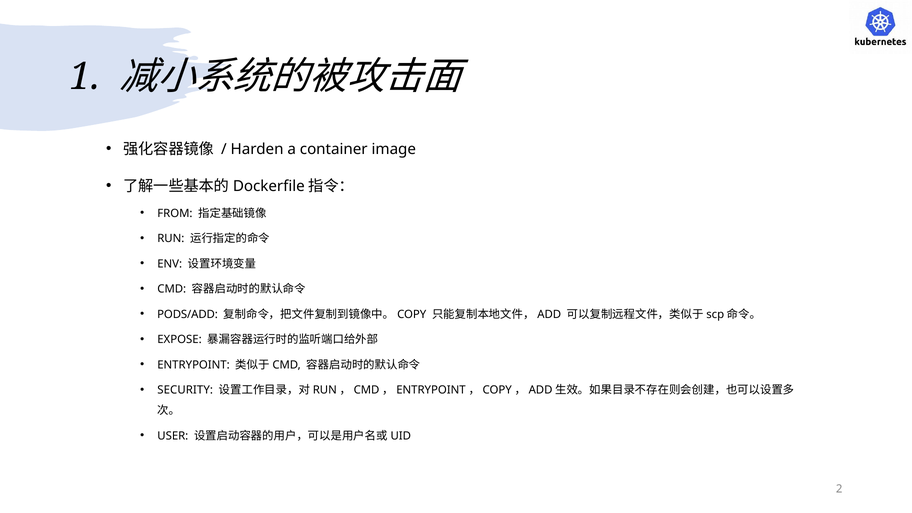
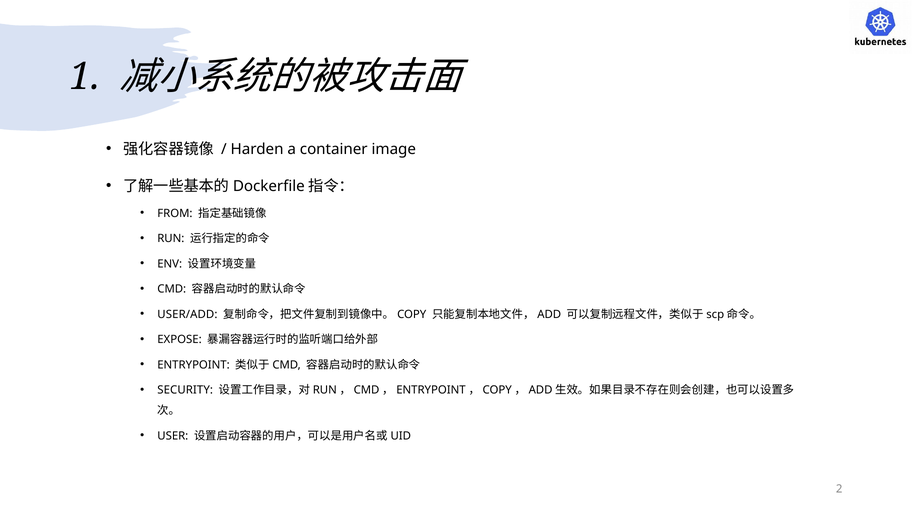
PODS/ADD: PODS/ADD -> USER/ADD
